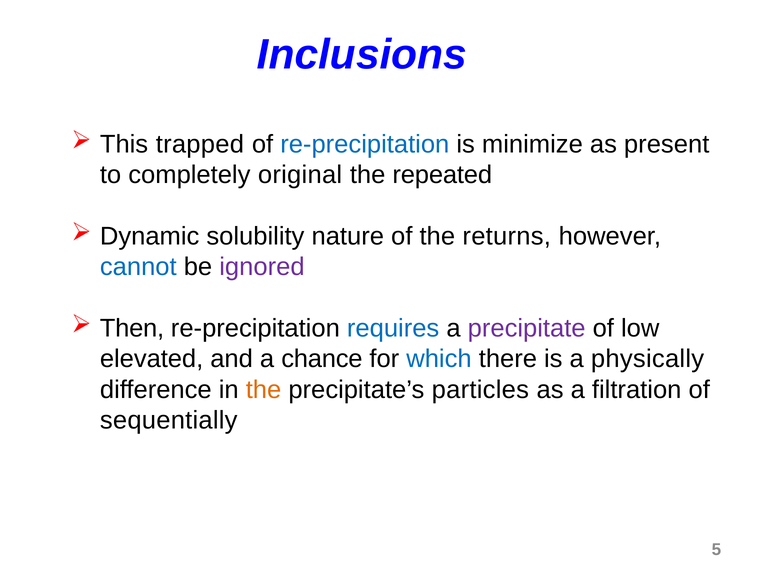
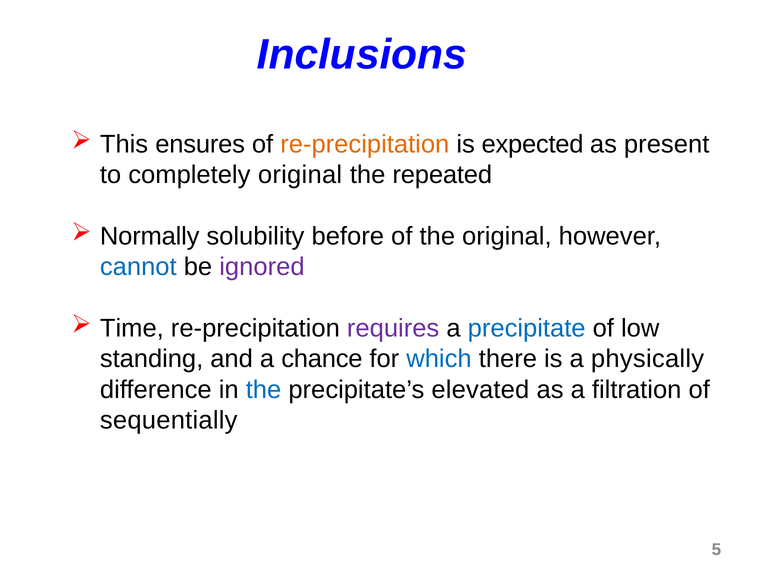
trapped: trapped -> ensures
re-precipitation at (365, 144) colour: blue -> orange
minimize: minimize -> expected
Dynamic: Dynamic -> Normally
nature: nature -> before
the returns: returns -> original
Then: Then -> Time
requires colour: blue -> purple
precipitate colour: purple -> blue
elevated: elevated -> standing
the at (264, 390) colour: orange -> blue
particles: particles -> elevated
